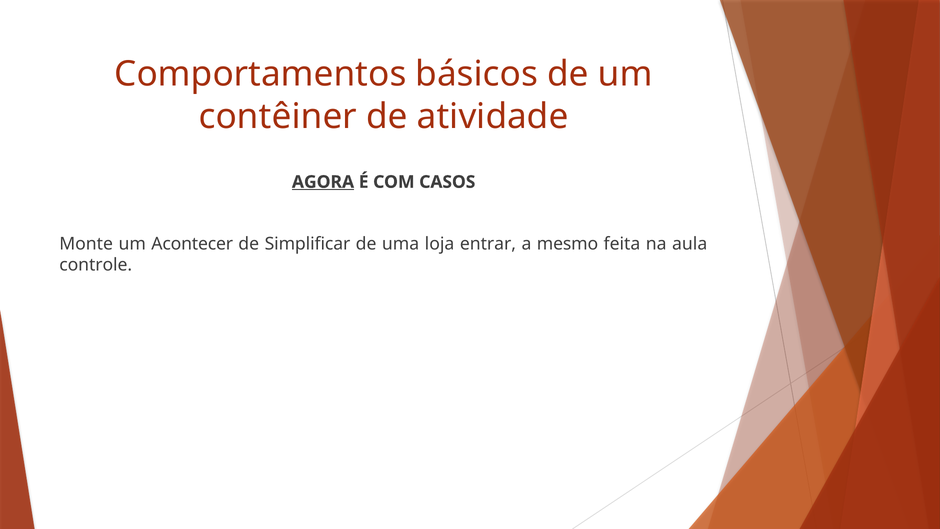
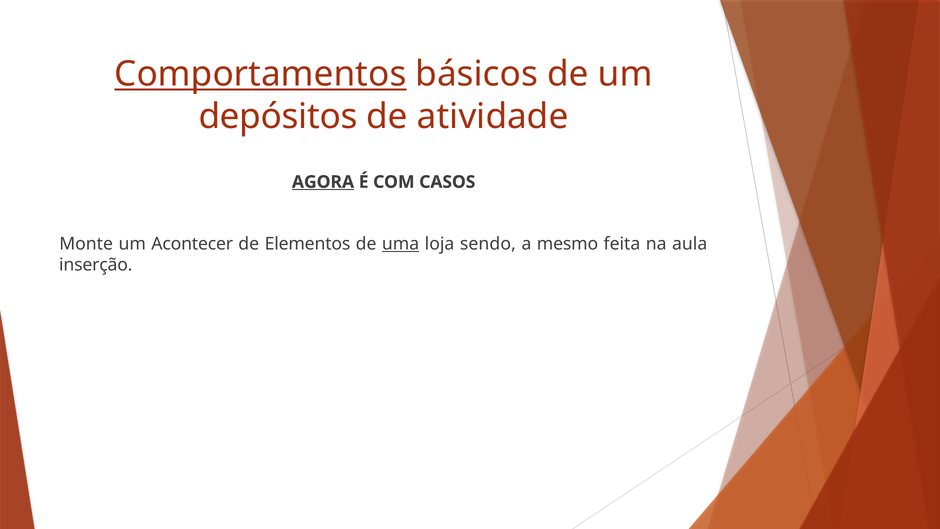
Comportamentos underline: none -> present
contêiner: contêiner -> depósitos
Simplificar: Simplificar -> Elementos
uma underline: none -> present
entrar: entrar -> sendo
controle: controle -> inserção
